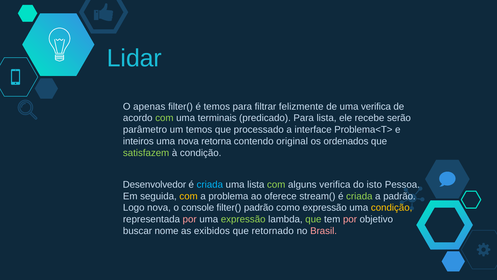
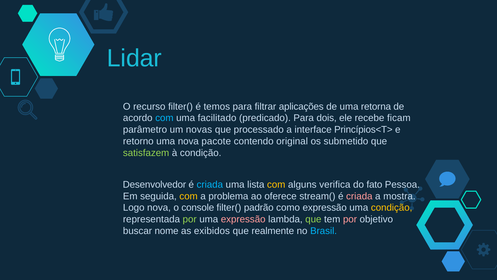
apenas: apenas -> recurso
felizmente: felizmente -> aplicações
uma verifica: verifica -> retorna
com at (164, 118) colour: light green -> light blue
terminais: terminais -> facilitado
Para lista: lista -> dois
serão: serão -> ficam
um temos: temos -> novas
Problema<T>: Problema<T> -> Princípios<T>
inteiros: inteiros -> retorno
retorna: retorna -> pacote
ordenados: ordenados -> submetido
com at (276, 184) colour: light green -> yellow
isto: isto -> fato
criada at (359, 196) colour: light green -> pink
a padrão: padrão -> mostra
por at (190, 219) colour: pink -> light green
expressão at (243, 219) colour: light green -> pink
retornado: retornado -> realmente
Brasil colour: pink -> light blue
